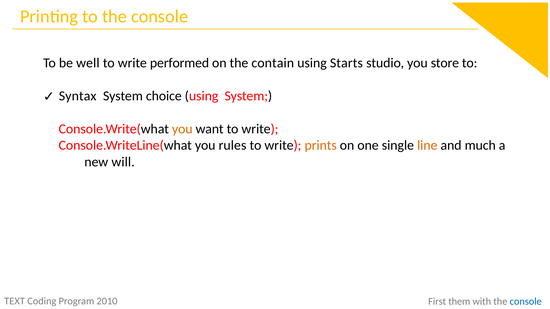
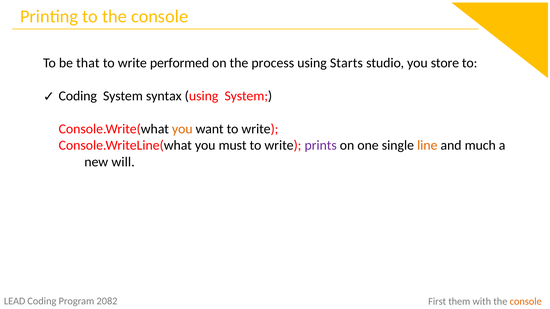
well: well -> that
contain: contain -> process
Syntax at (78, 96): Syntax -> Coding
choice: choice -> syntax
rules: rules -> must
prints colour: orange -> purple
TEXT: TEXT -> LEAD
2010: 2010 -> 2082
console at (526, 302) colour: blue -> orange
